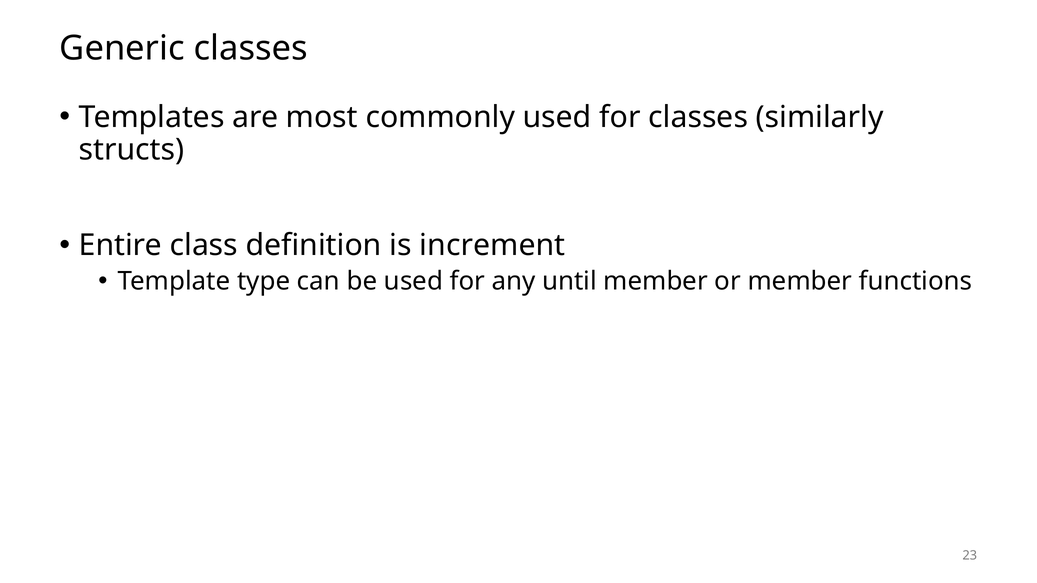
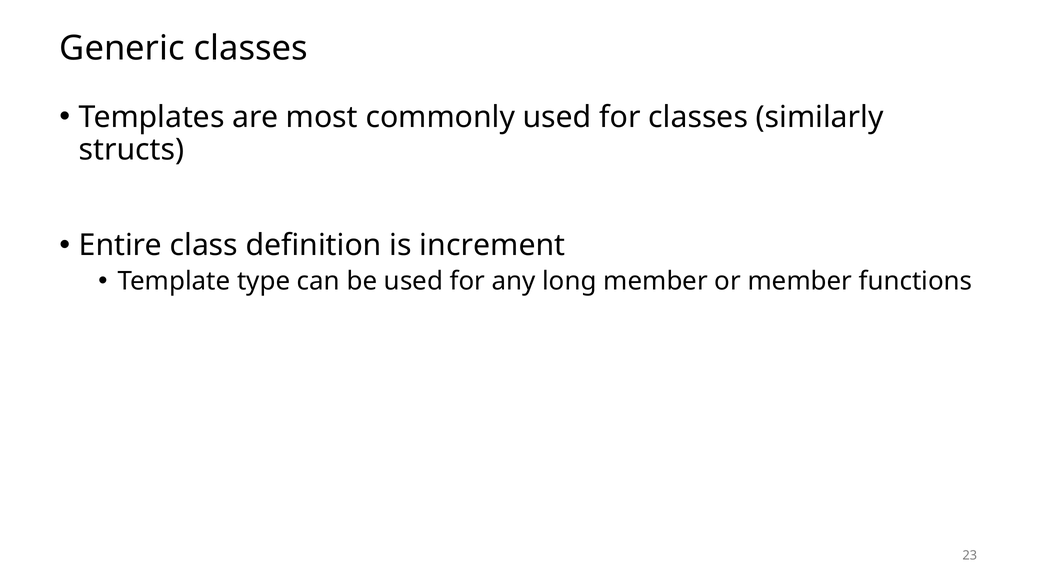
until: until -> long
